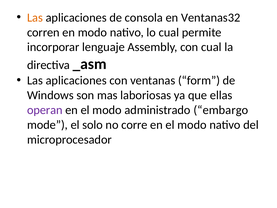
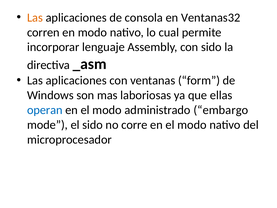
con cual: cual -> sido
operan colour: purple -> blue
el solo: solo -> sido
